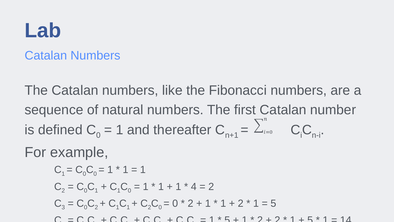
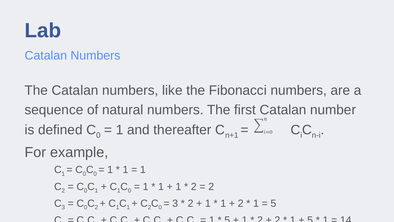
4 at (194, 186): 4 -> 2
0 at (175, 203): 0 -> 3
